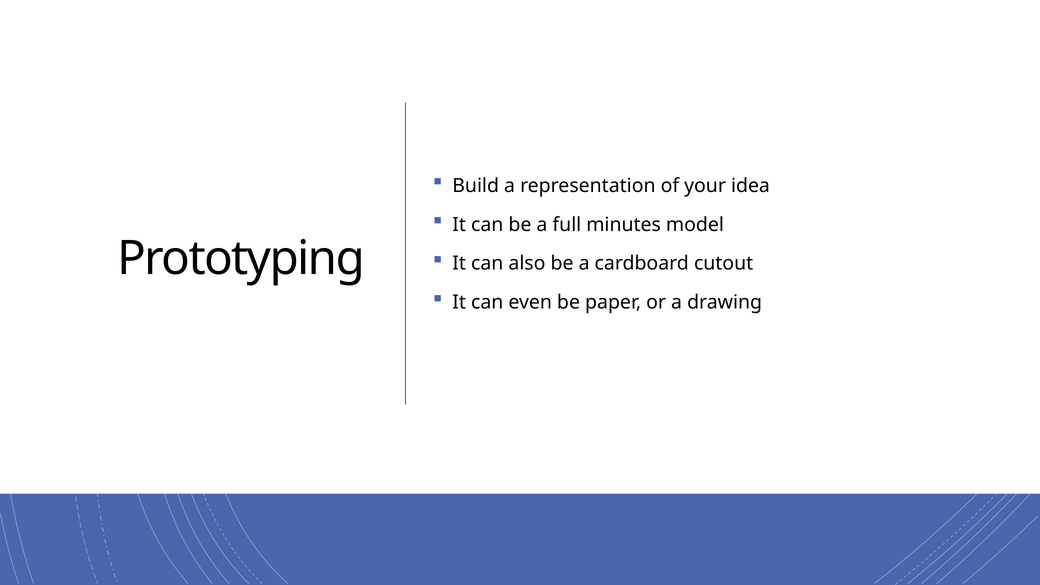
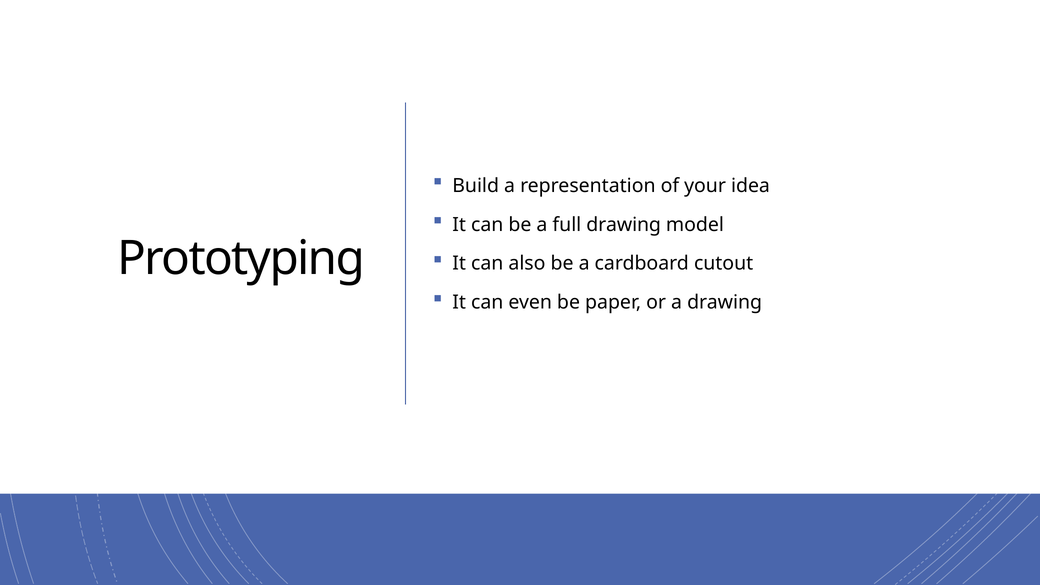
full minutes: minutes -> drawing
